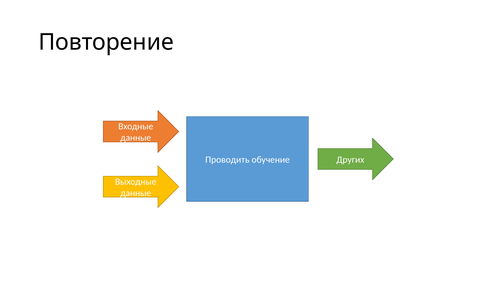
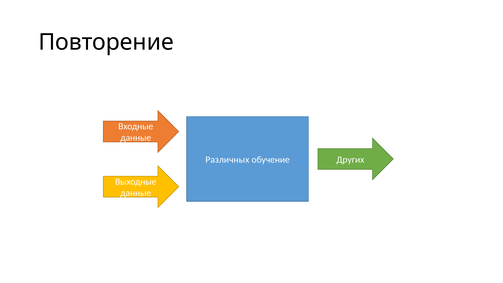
Проводить: Проводить -> Различных
